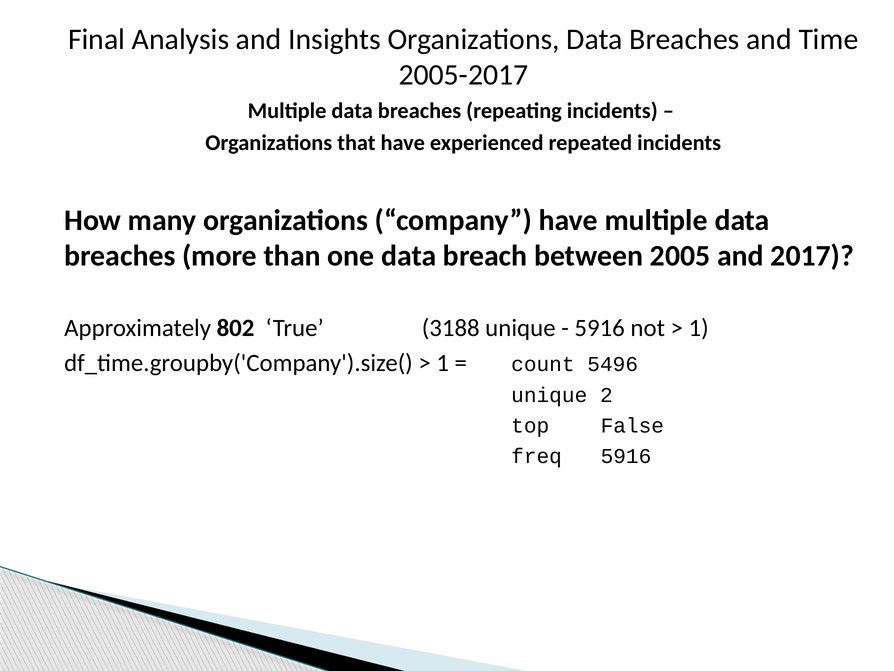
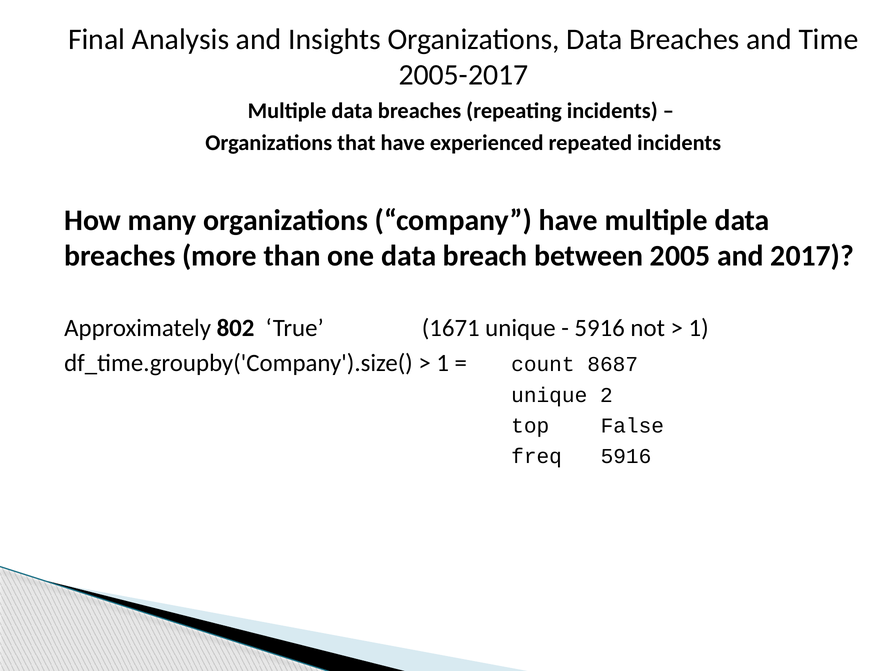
3188: 3188 -> 1671
5496: 5496 -> 8687
